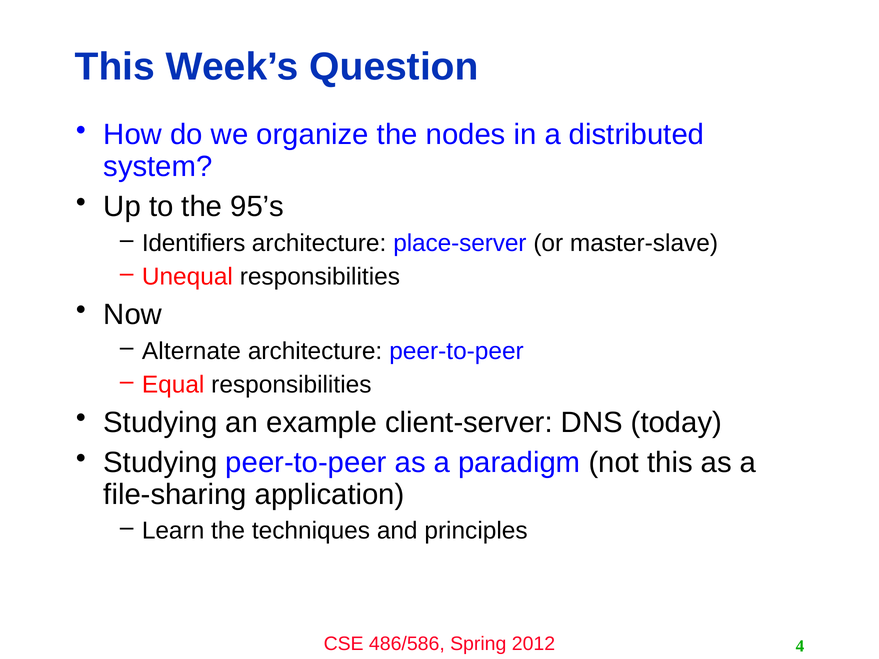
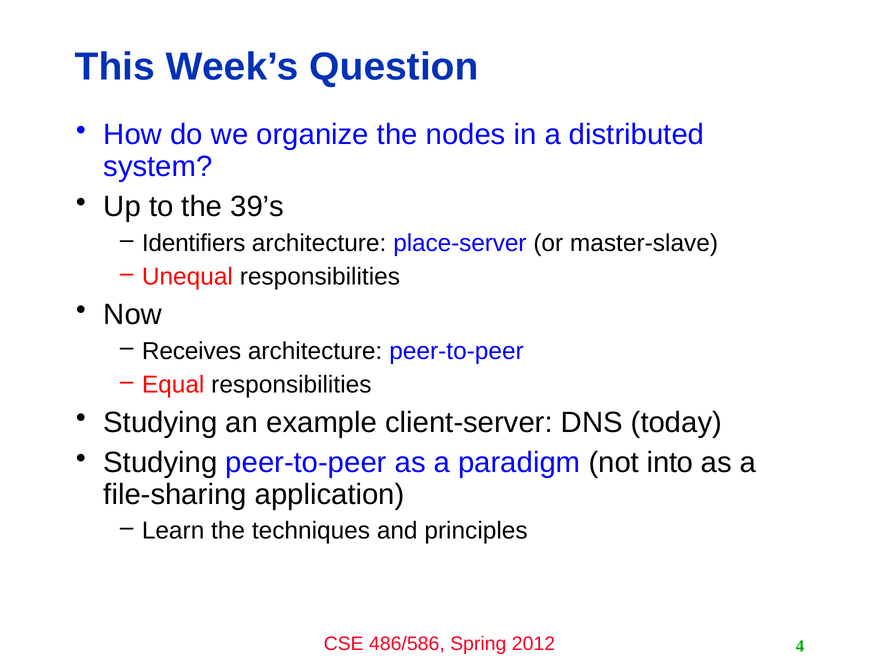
95’s: 95’s -> 39’s
Alternate: Alternate -> Receives
not this: this -> into
